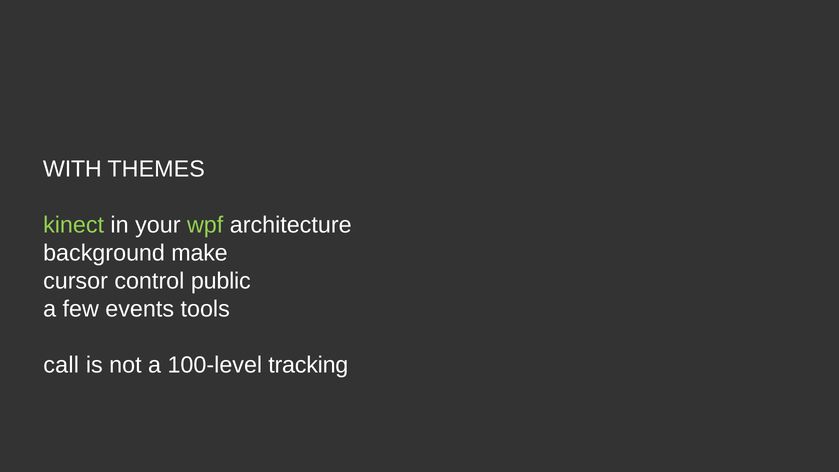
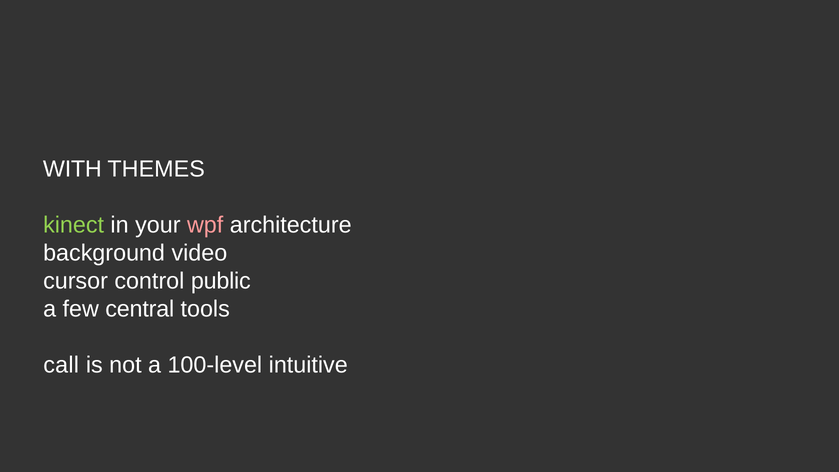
wpf colour: light green -> pink
make: make -> video
events: events -> central
tracking: tracking -> intuitive
